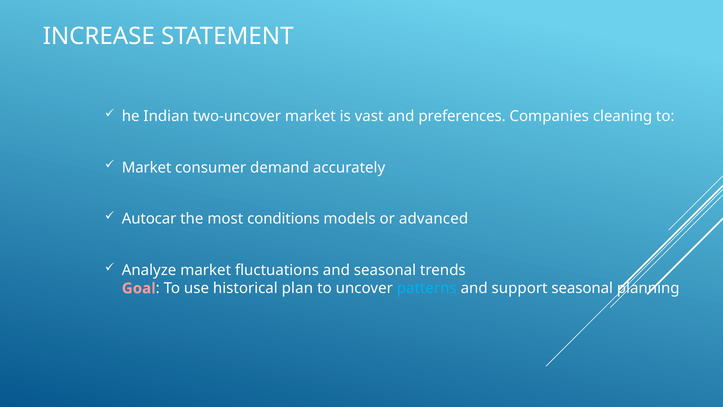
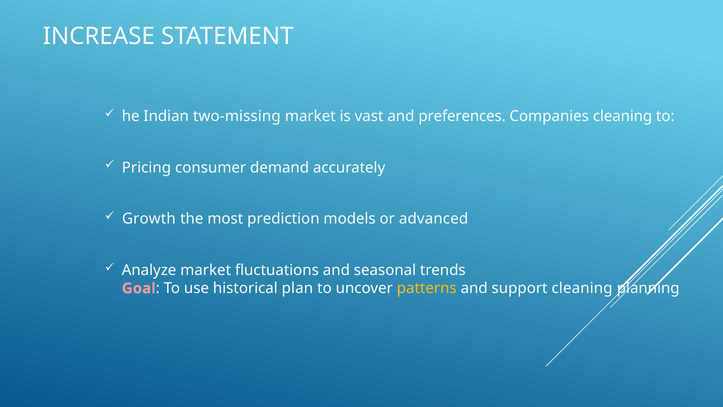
two-uncover: two-uncover -> two-missing
Market at (147, 167): Market -> Pricing
Autocar: Autocar -> Growth
conditions: conditions -> prediction
patterns colour: light blue -> yellow
support seasonal: seasonal -> cleaning
